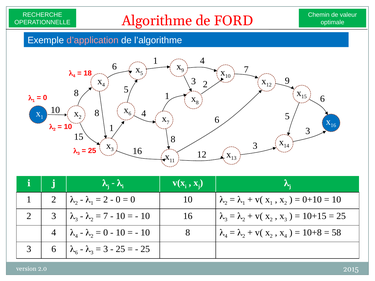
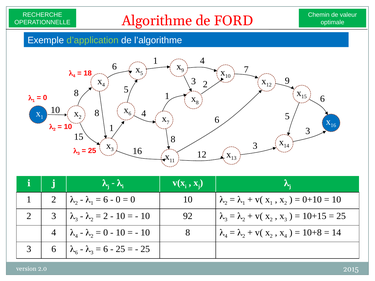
d’application colour: pink -> light green
2 at (106, 200): 2 -> 6
7 at (106, 216): 7 -> 2
10 16: 16 -> 92
58 at (336, 233): 58 -> 14
3 at (106, 249): 3 -> 6
